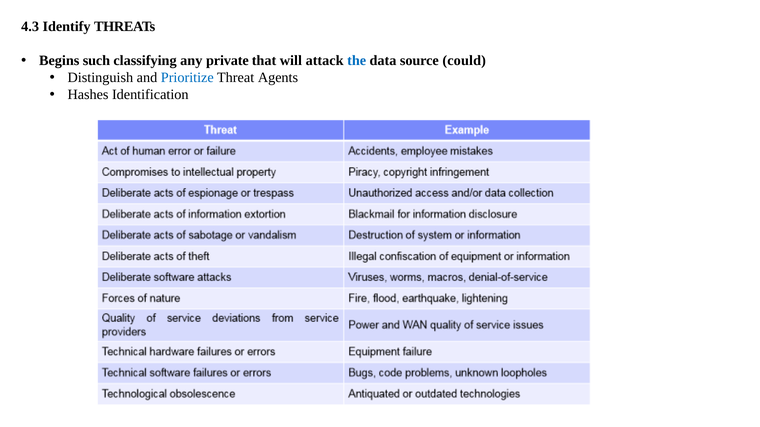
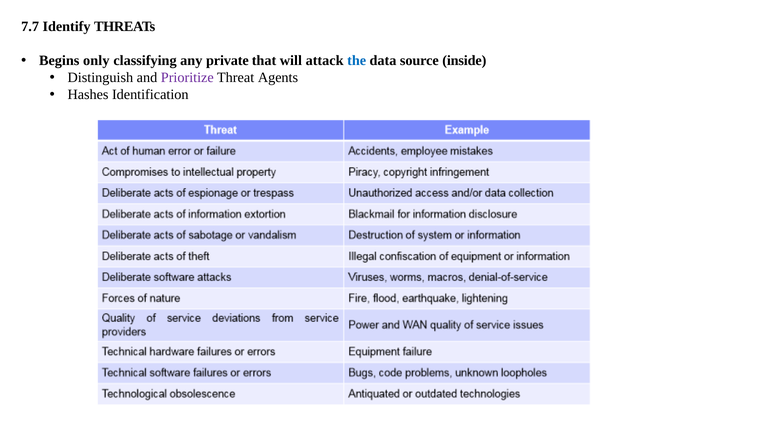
4.3: 4.3 -> 7.7
such: such -> only
could: could -> inside
Prioritize colour: blue -> purple
